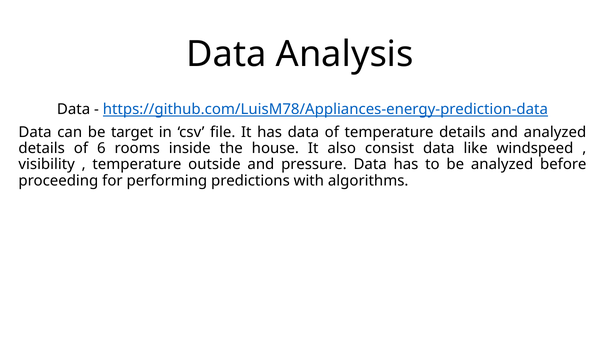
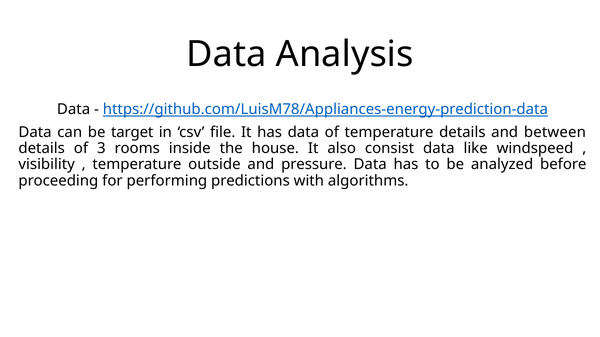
and analyzed: analyzed -> between
6: 6 -> 3
